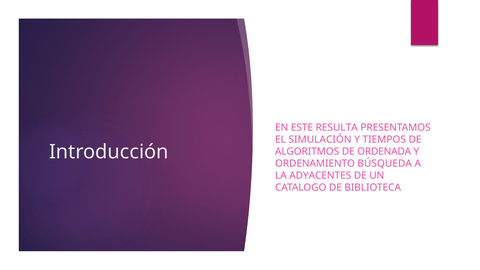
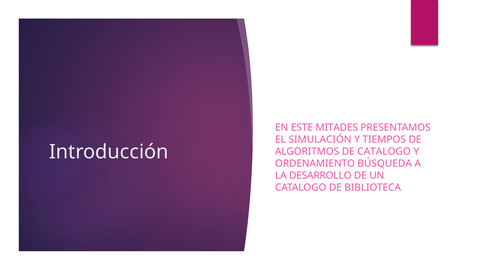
RESULTA: RESULTA -> MITADES
DE ORDENADA: ORDENADA -> CATALOGO
ADYACENTES: ADYACENTES -> DESARROLLO
